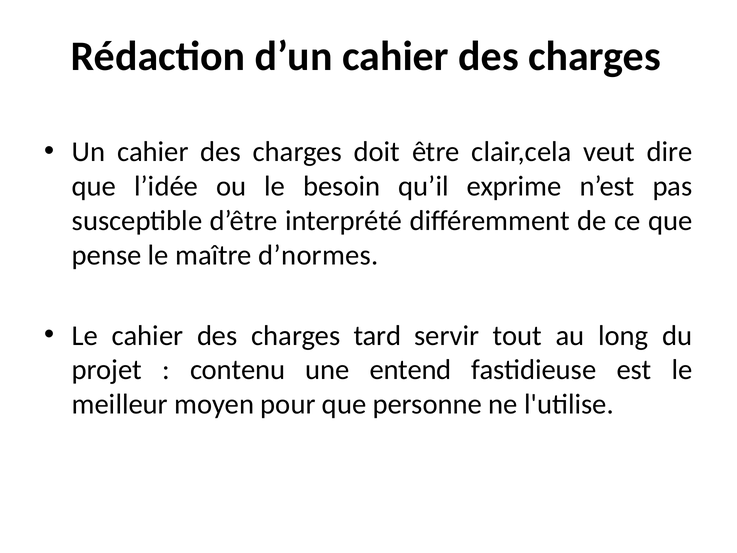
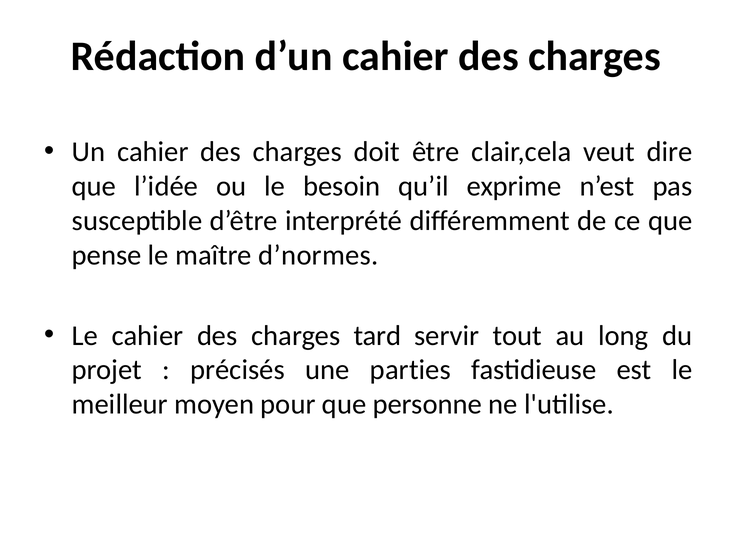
contenu: contenu -> précisés
entend: entend -> parties
